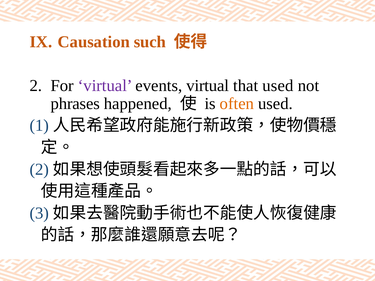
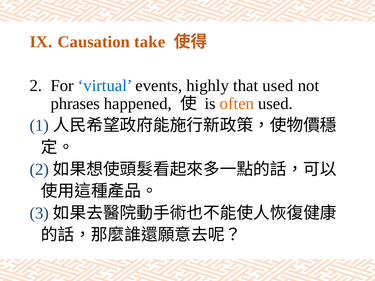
such: such -> take
virtual at (105, 86) colour: purple -> blue
events virtual: virtual -> highly
